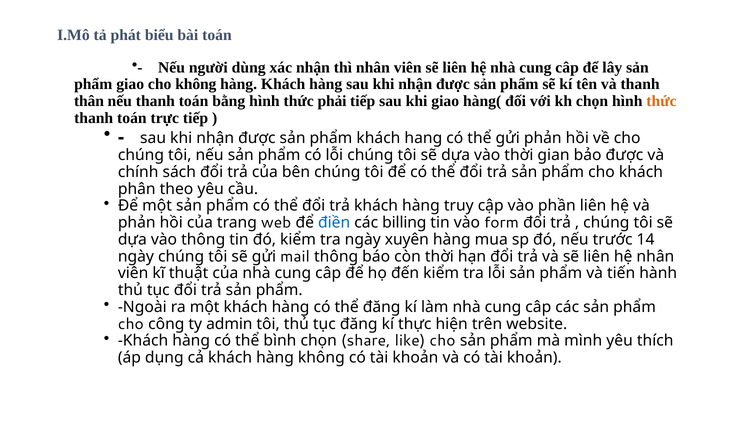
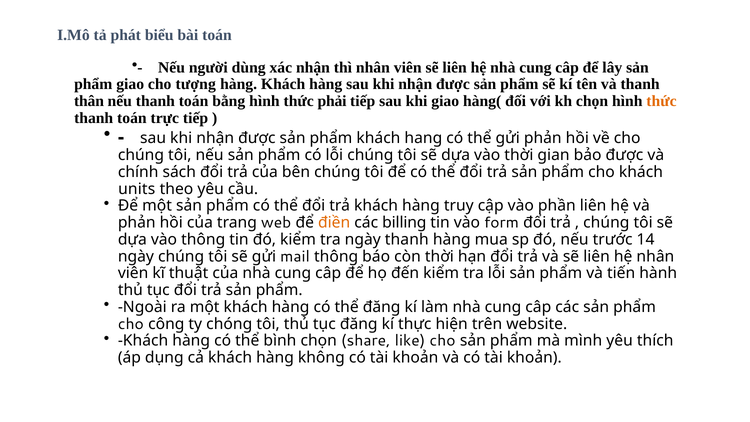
cho không: không -> tượng
phân: phân -> units
điền colour: blue -> orange
ngày xuyên: xuyên -> thanh
admin: admin -> chóng
